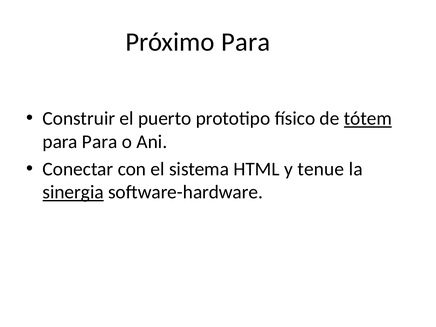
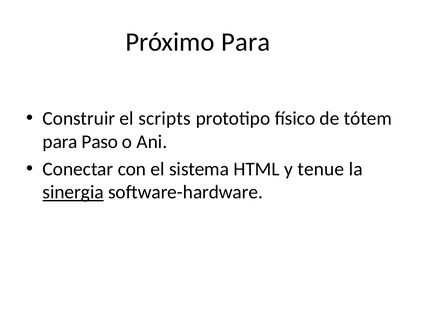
puerto: puerto -> scripts
tótem underline: present -> none
para Para: Para -> Paso
